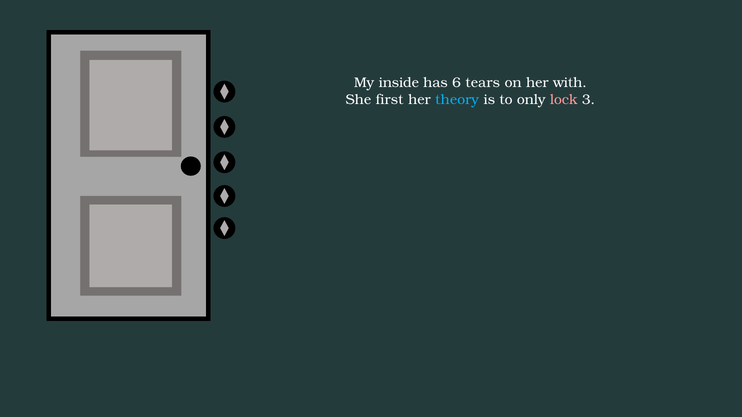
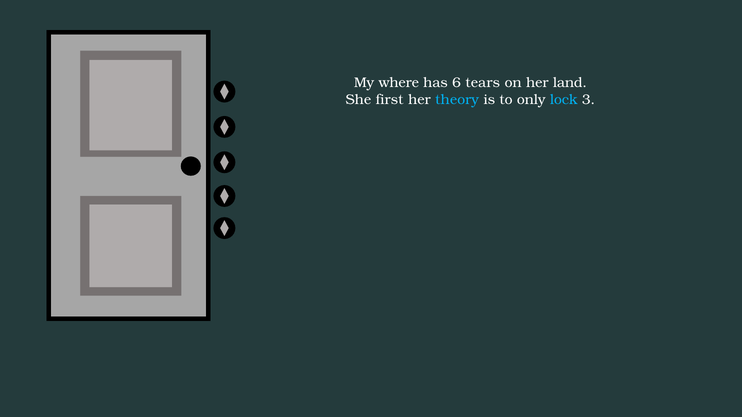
inside: inside -> where
with: with -> land
lock colour: pink -> light blue
